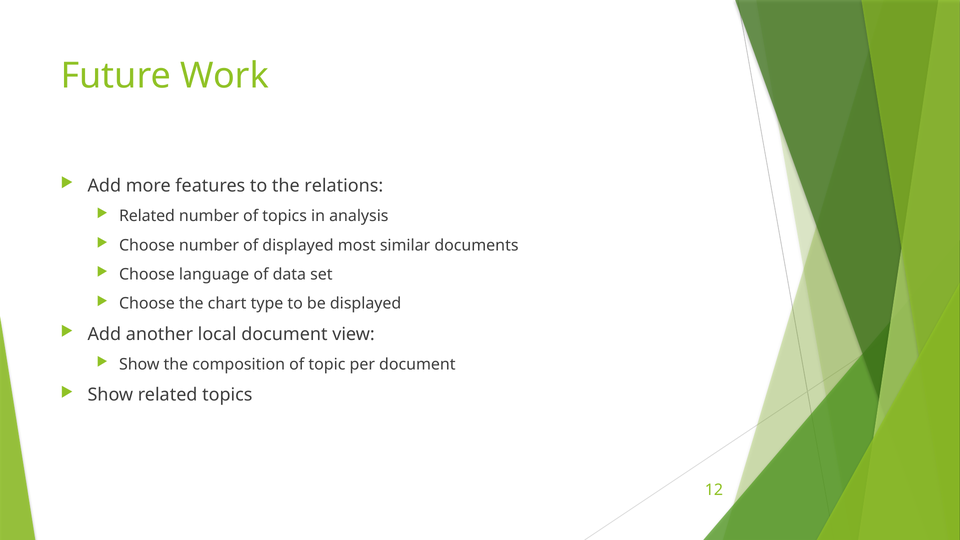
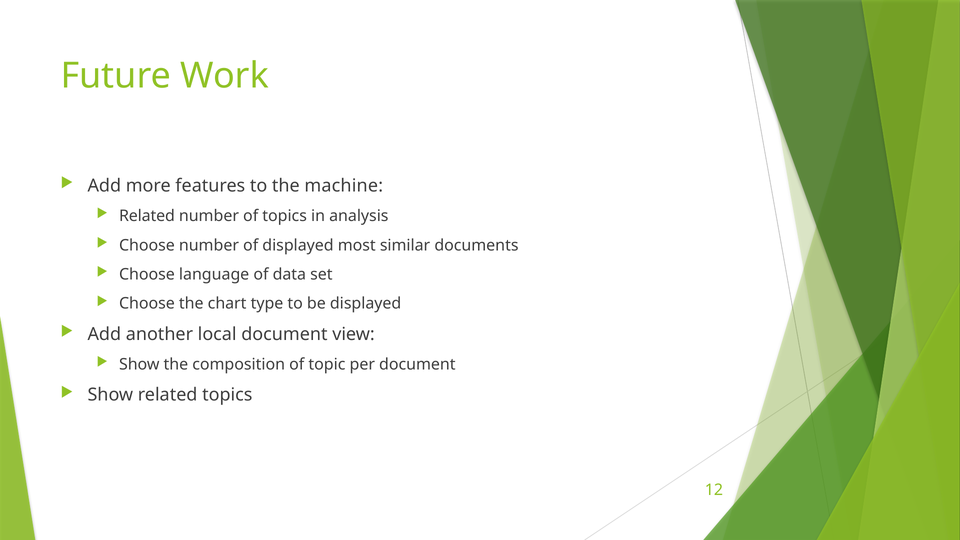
relations: relations -> machine
